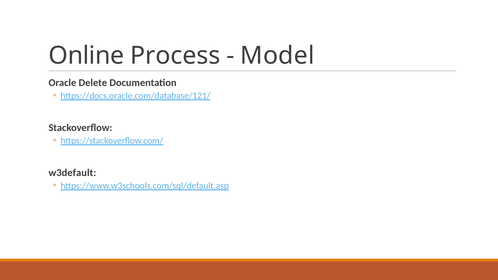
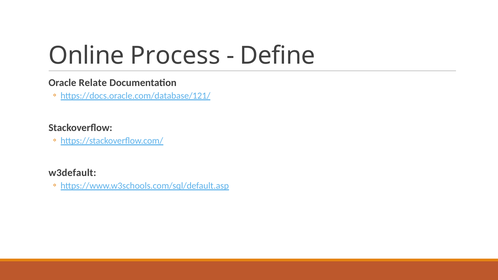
Model: Model -> Define
Delete: Delete -> Relate
